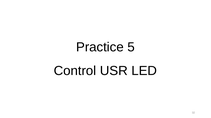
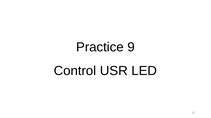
5: 5 -> 9
